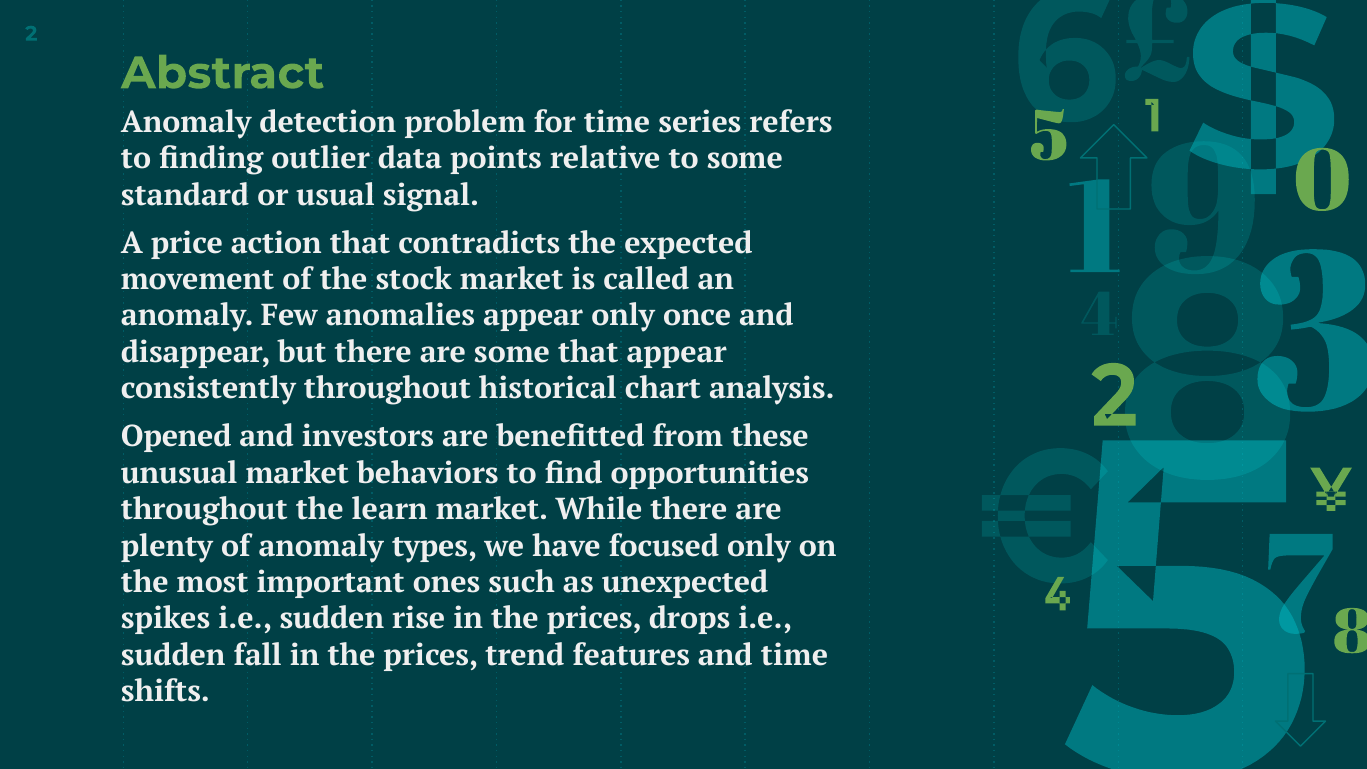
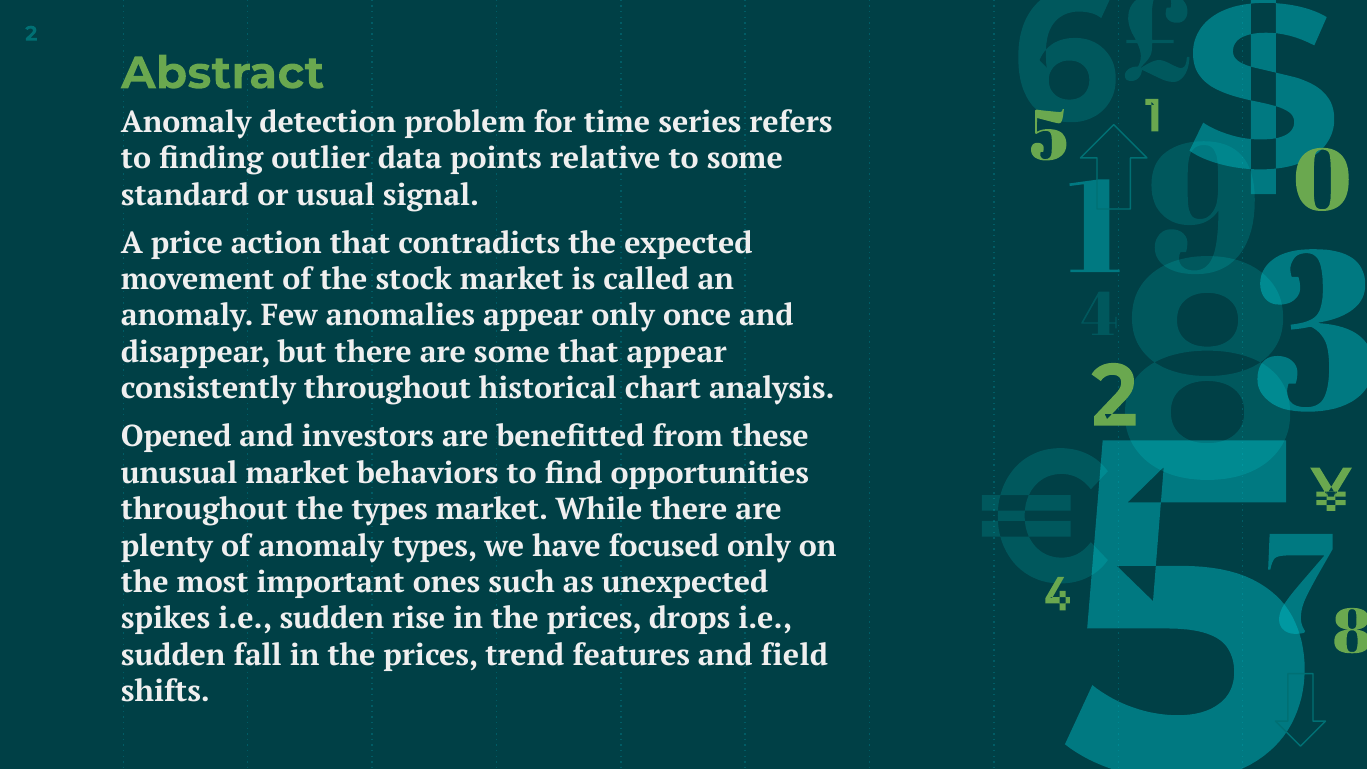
the learn: learn -> types
and time: time -> field
